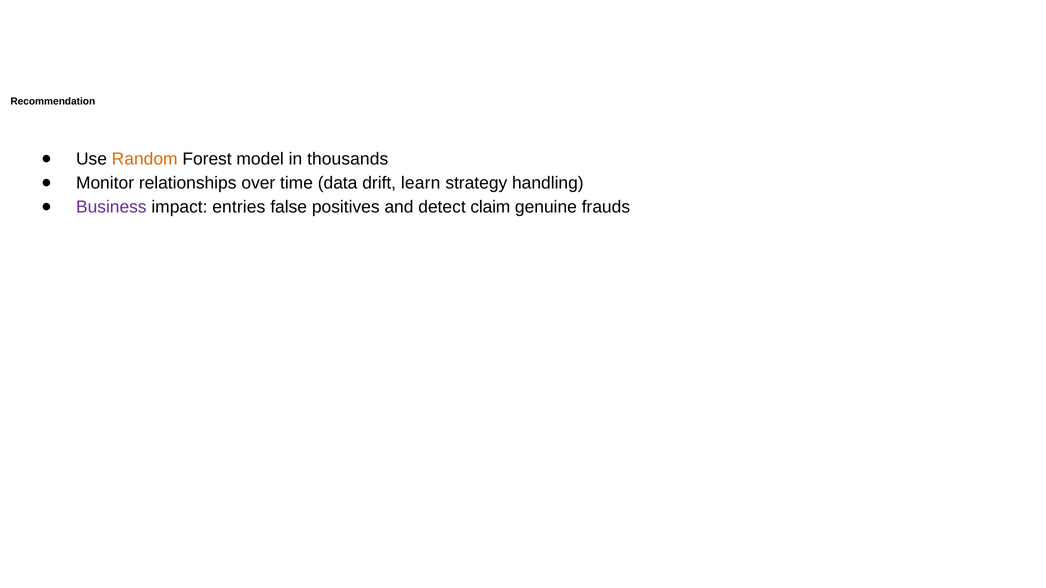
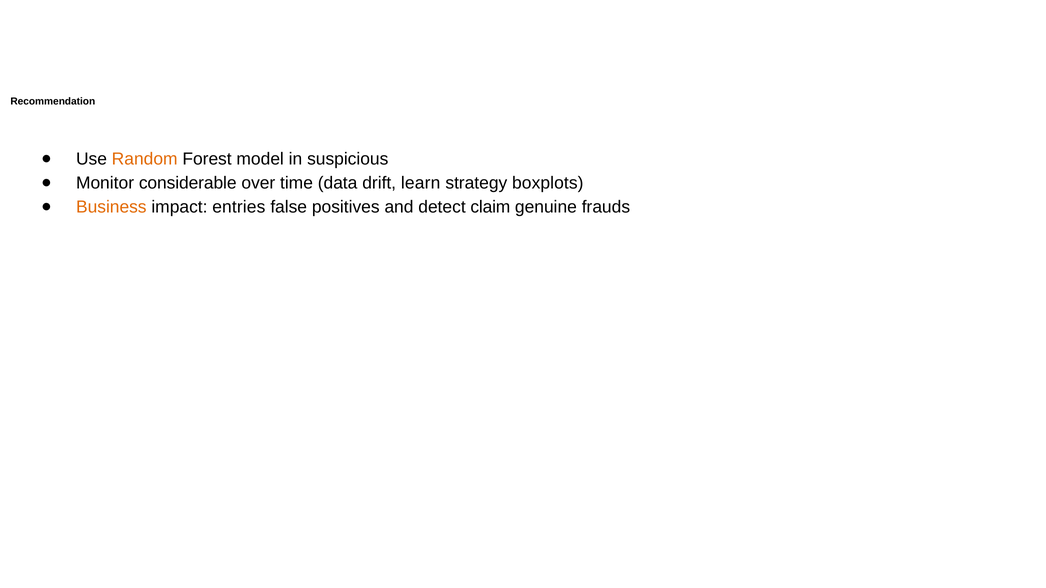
thousands: thousands -> suspicious
relationships: relationships -> considerable
handling: handling -> boxplots
Business colour: purple -> orange
